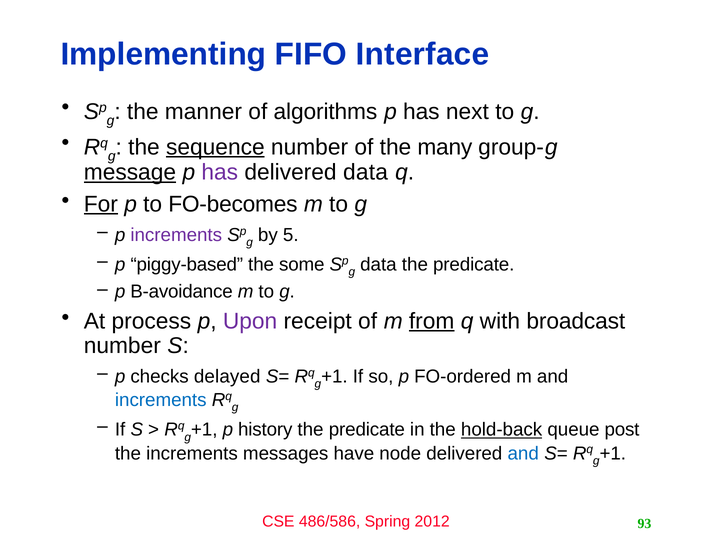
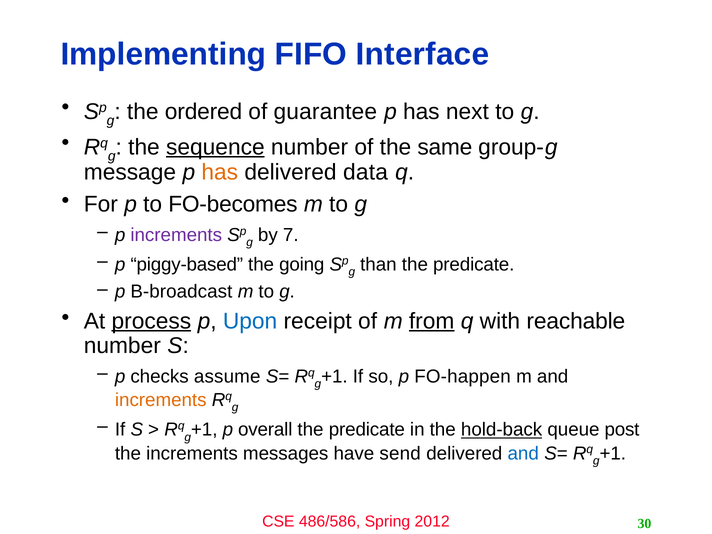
manner: manner -> ordered
algorithms: algorithms -> guarantee
many: many -> same
message underline: present -> none
has at (220, 172) colour: purple -> orange
For underline: present -> none
5: 5 -> 7
some: some -> going
g data: data -> than
B-avoidance: B-avoidance -> B-broadcast
process underline: none -> present
Upon colour: purple -> blue
broadcast: broadcast -> reachable
delayed: delayed -> assume
FO-ordered: FO-ordered -> FO-happen
increments at (161, 400) colour: blue -> orange
history: history -> overall
node: node -> send
93: 93 -> 30
